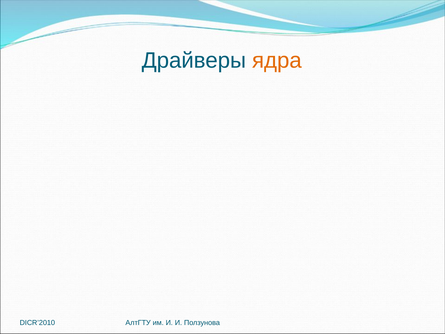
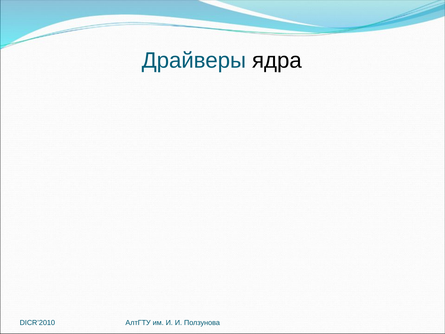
ядра colour: orange -> black
